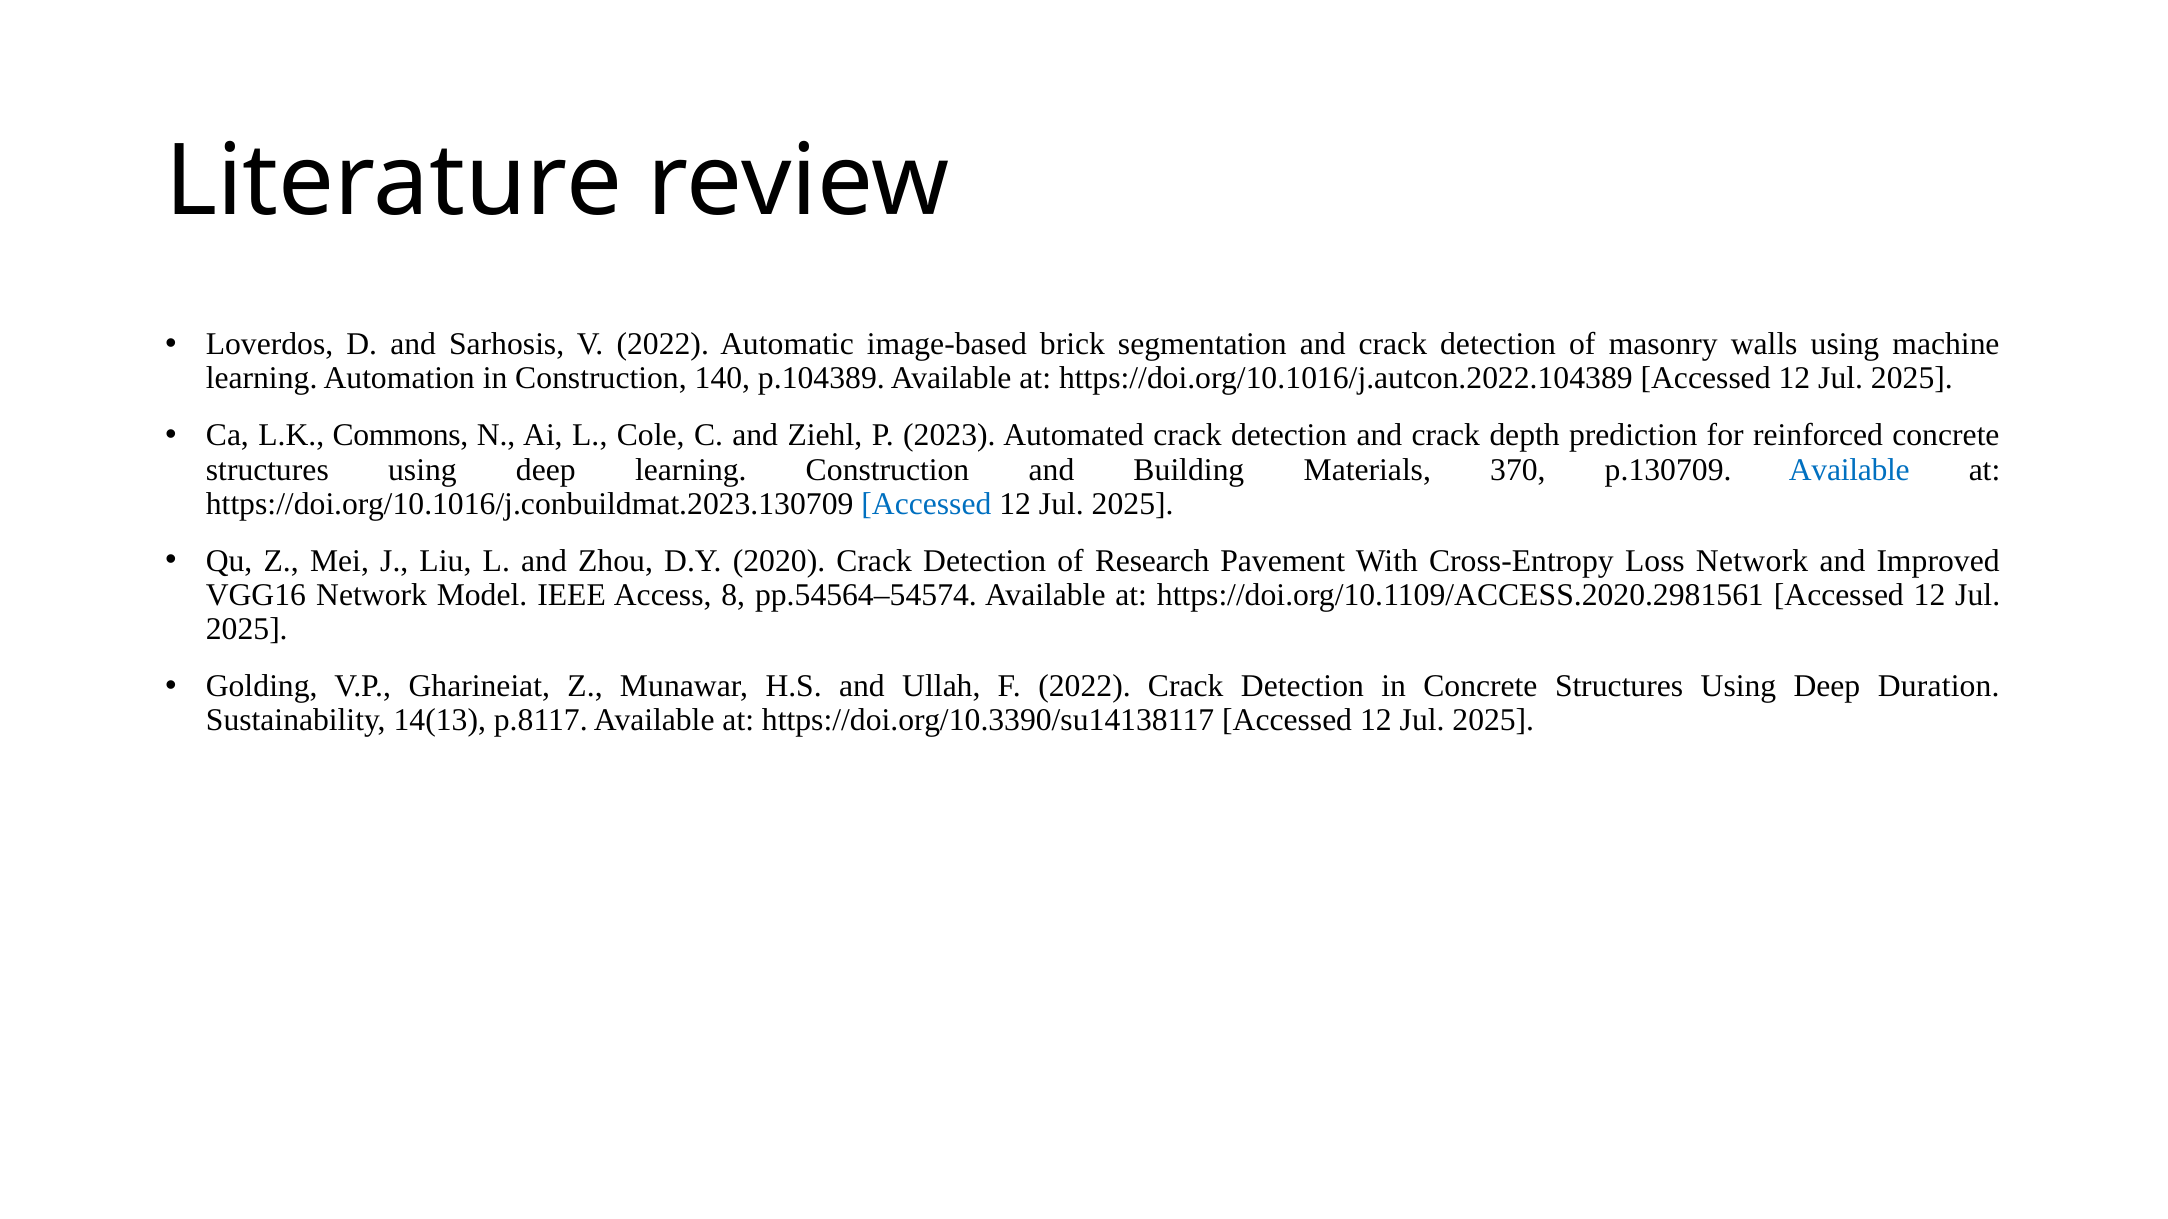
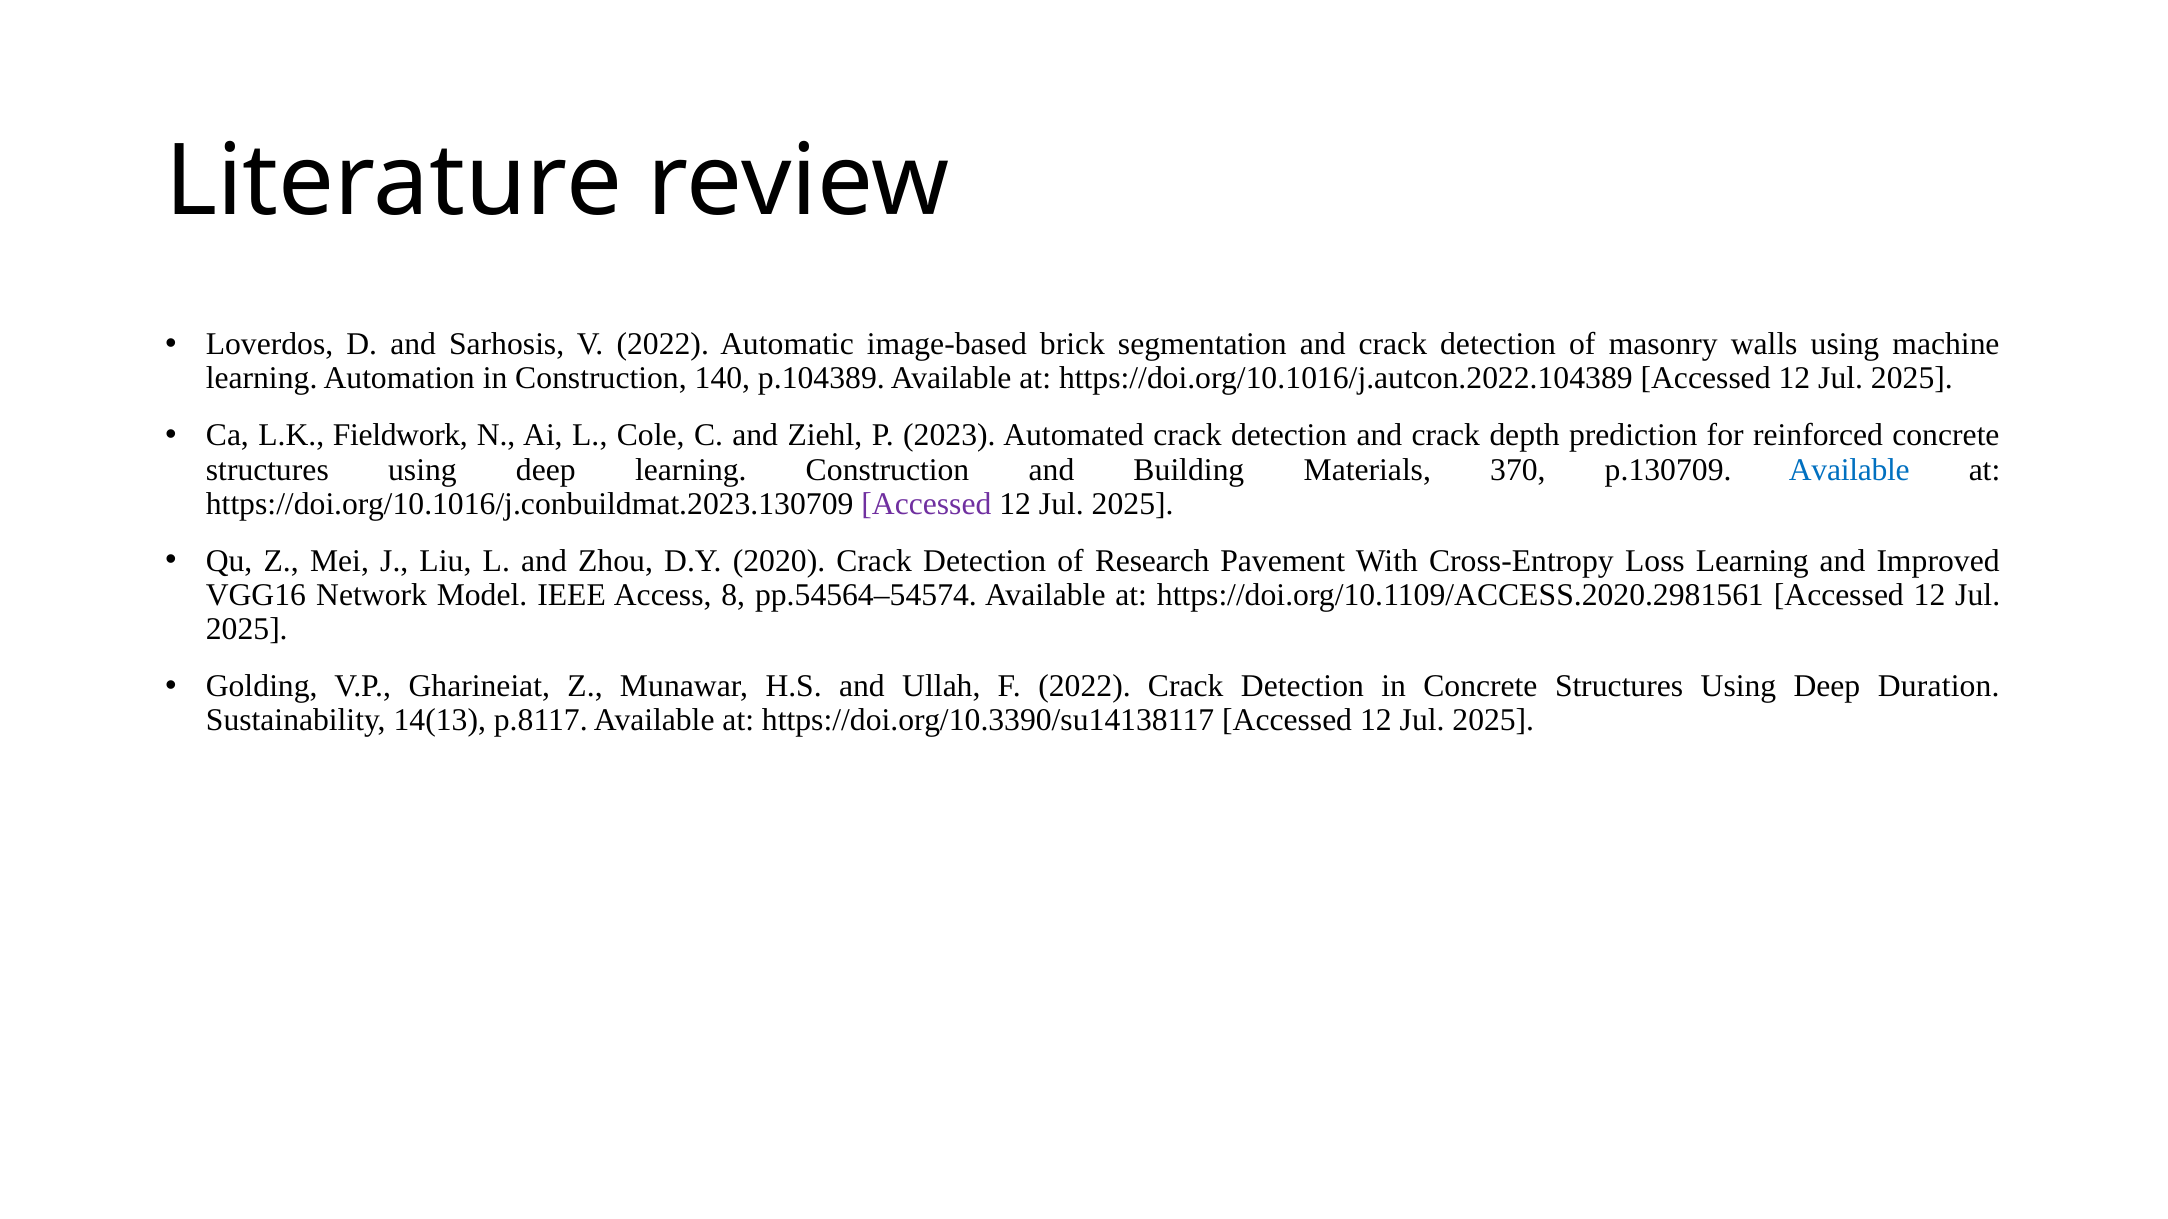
Commons: Commons -> Fieldwork
Accessed at (926, 504) colour: blue -> purple
Loss Network: Network -> Learning
